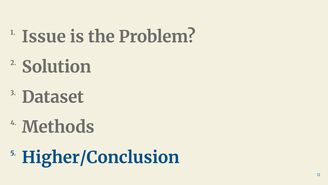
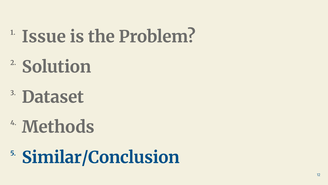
Higher/Conclusion: Higher/Conclusion -> Similar/Conclusion
